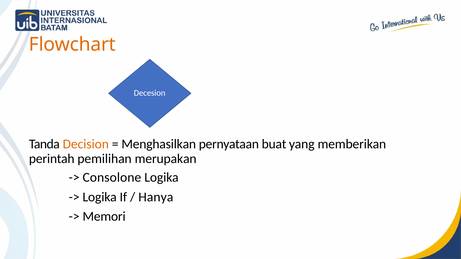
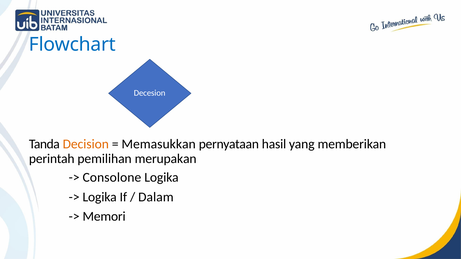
Flowchart colour: orange -> blue
Menghasilkan: Menghasilkan -> Memasukkan
buat: buat -> hasil
Hanya: Hanya -> Dalam
